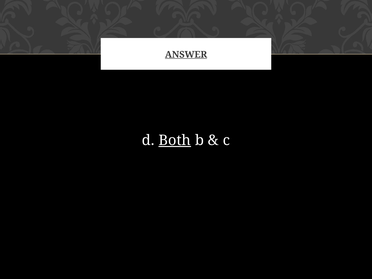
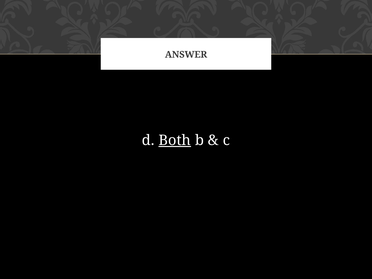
ANSWER underline: present -> none
